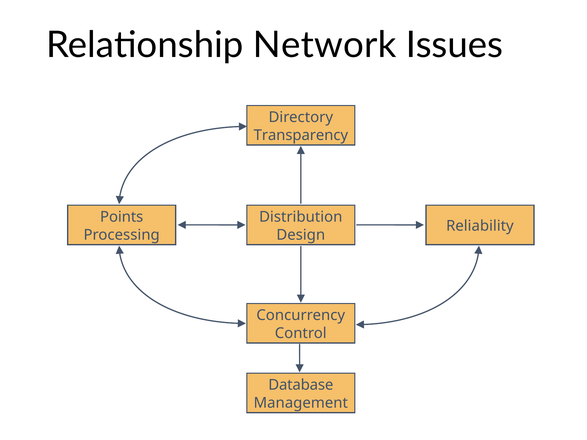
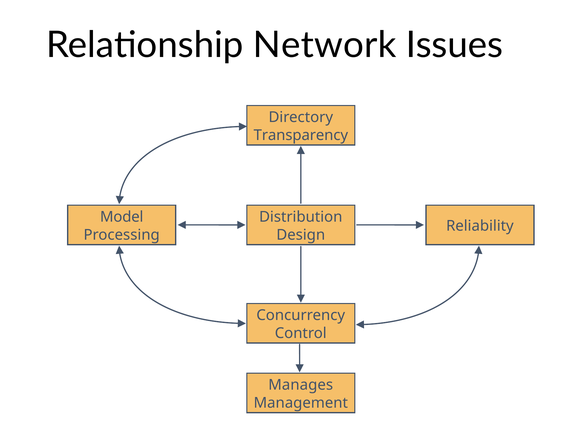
Points: Points -> Model
Database: Database -> Manages
